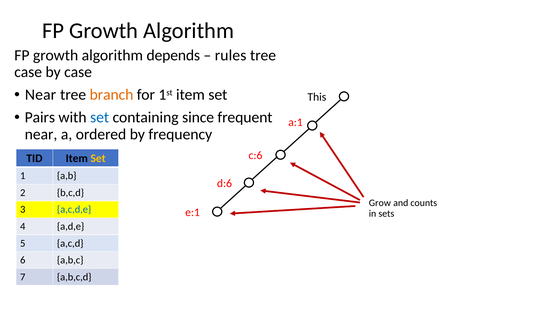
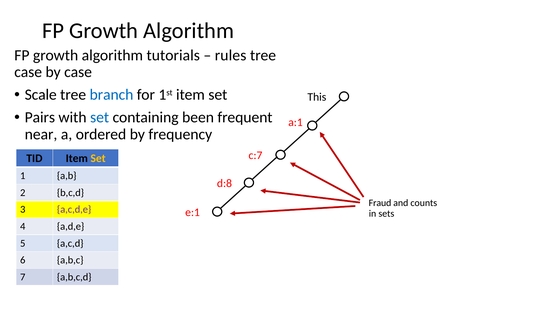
depends: depends -> tutorials
Near at (41, 95): Near -> Scale
branch colour: orange -> blue
since: since -> been
c:6: c:6 -> c:7
d:6: d:6 -> d:8
Grow: Grow -> Fraud
a,c,d,e colour: blue -> purple
